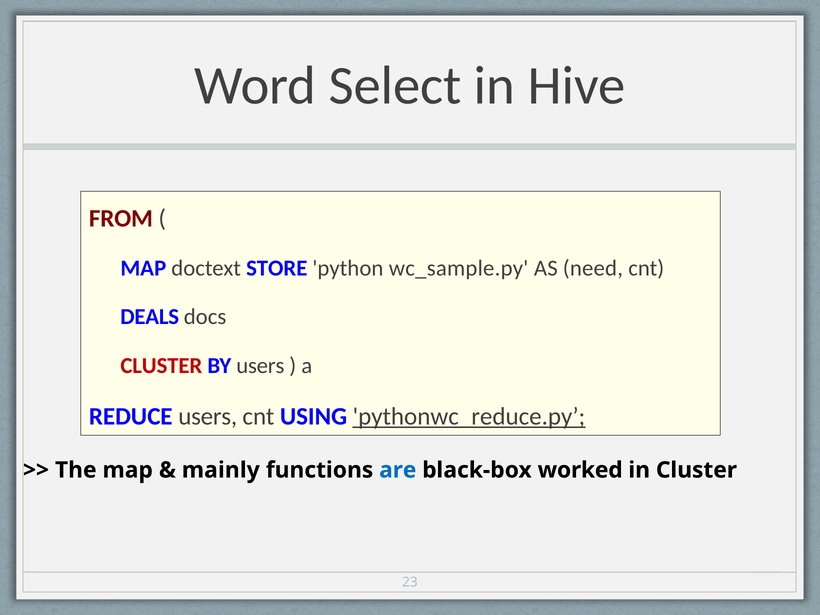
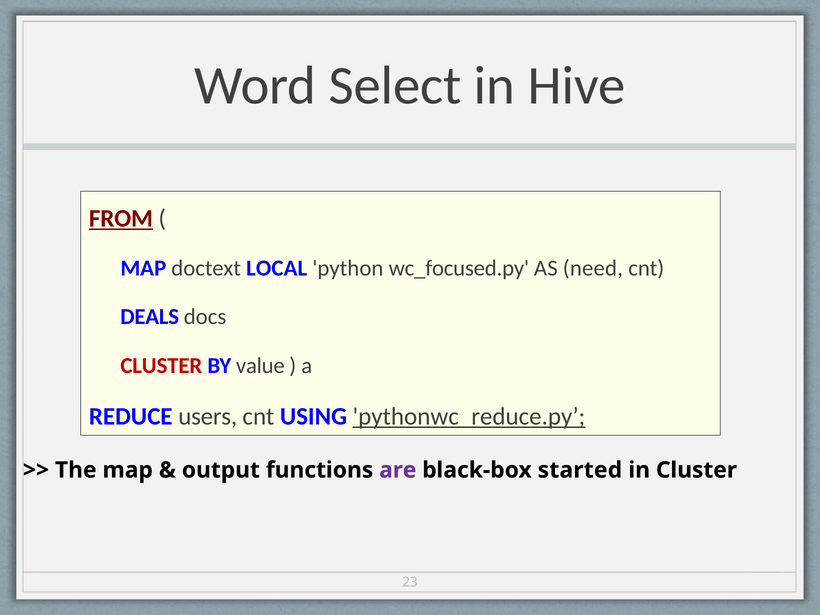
FROM underline: none -> present
STORE: STORE -> LOCAL
wc_sample.py: wc_sample.py -> wc_focused.py
BY users: users -> value
mainly: mainly -> output
are colour: blue -> purple
worked: worked -> started
